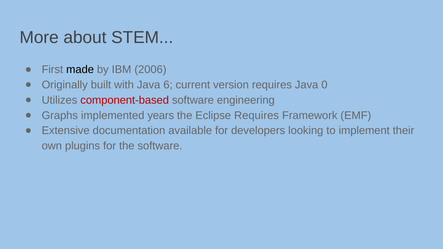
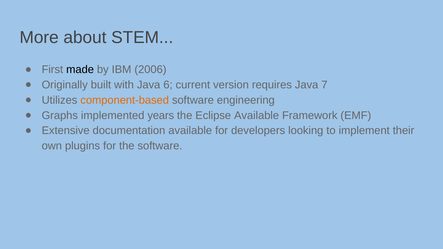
0: 0 -> 7
component-based colour: red -> orange
Eclipse Requires: Requires -> Available
